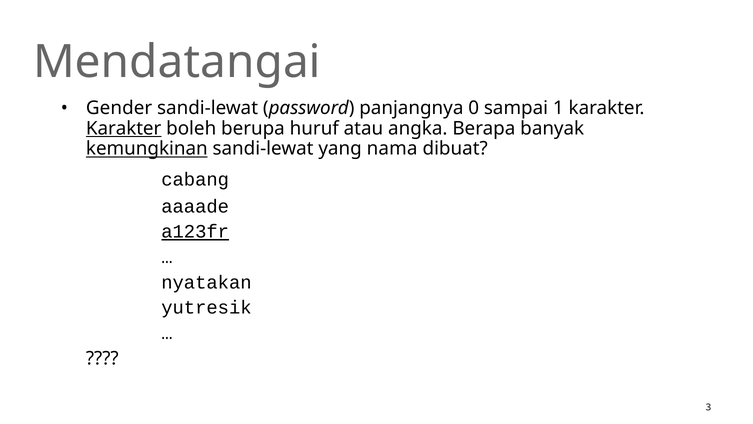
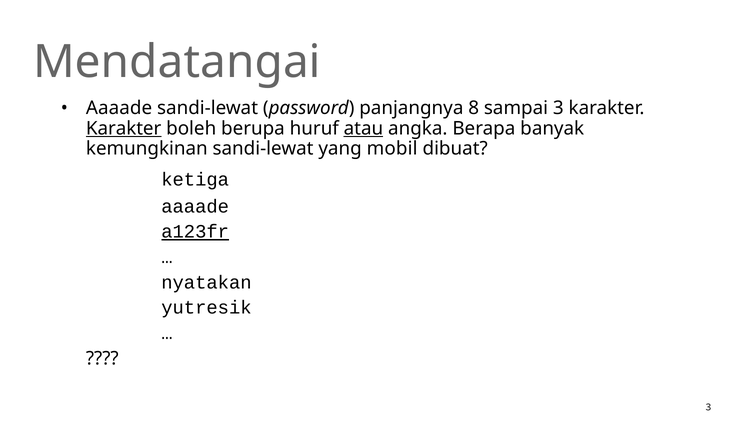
Gender at (119, 108): Gender -> Aaaade
0: 0 -> 8
sampai 1: 1 -> 3
atau underline: none -> present
kemungkinan underline: present -> none
nama: nama -> mobil
cabang: cabang -> ketiga
